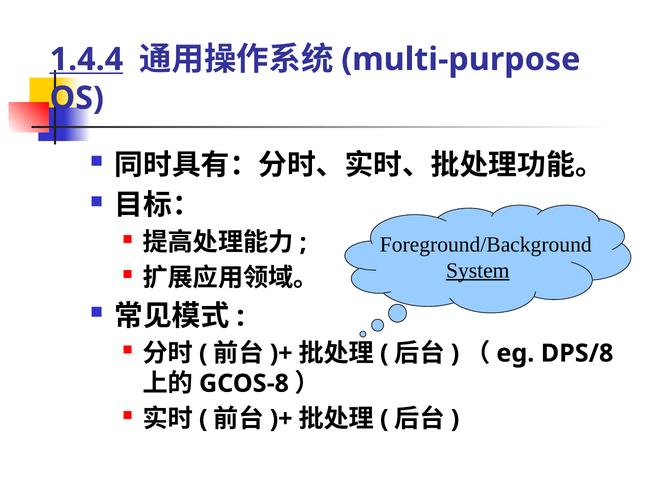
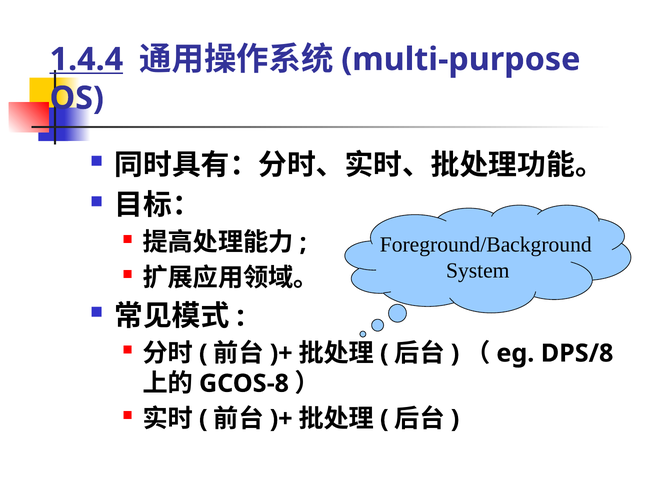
System underline: present -> none
